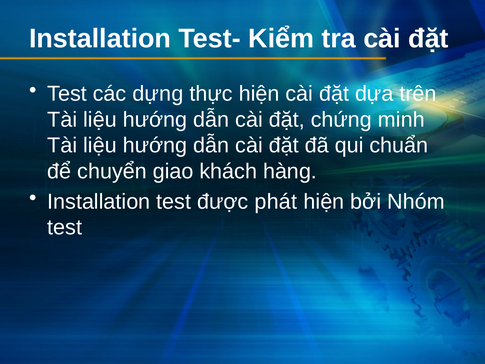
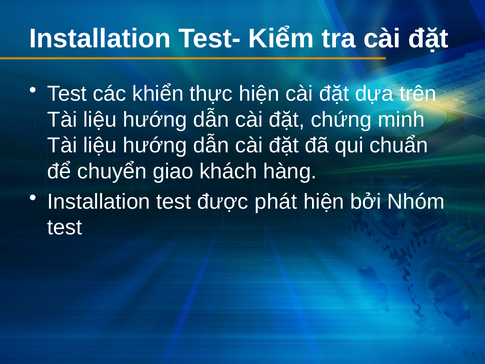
dựng: dựng -> khiển
